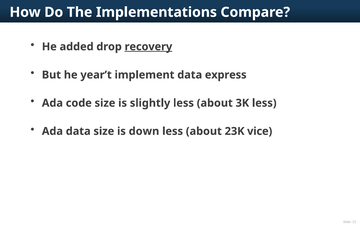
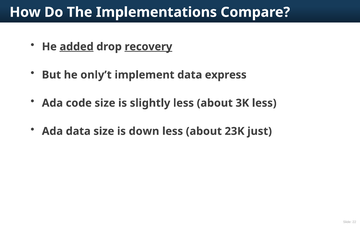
added underline: none -> present
year’t: year’t -> only’t
vice: vice -> just
